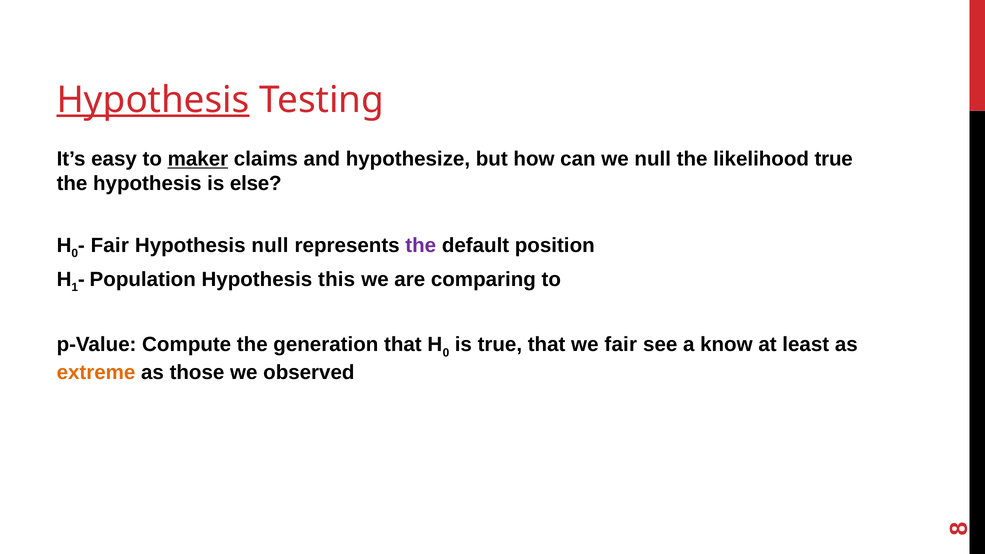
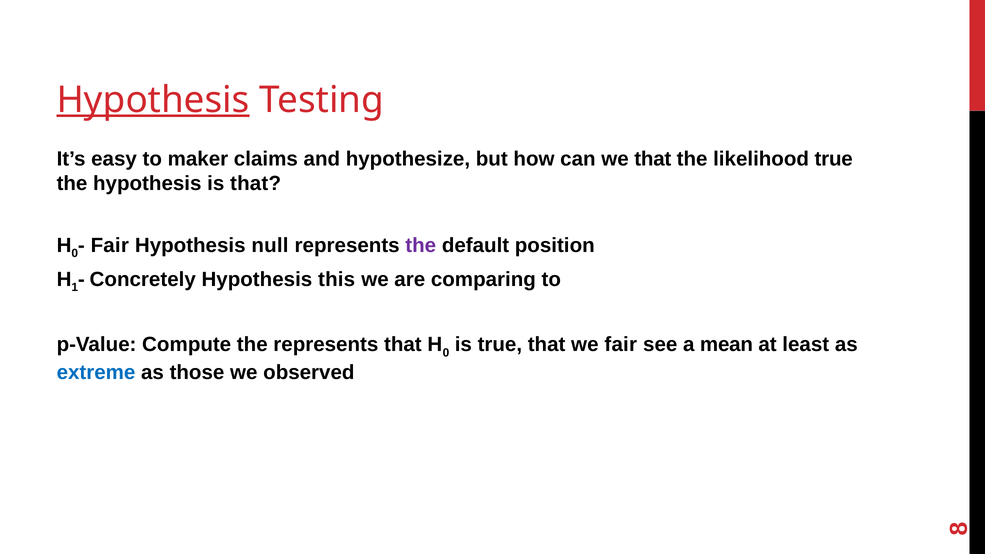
maker underline: present -> none
we null: null -> that
is else: else -> that
Population: Population -> Concretely
the generation: generation -> represents
know: know -> mean
extreme colour: orange -> blue
